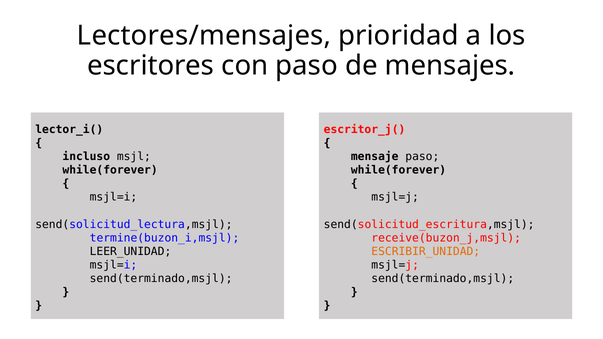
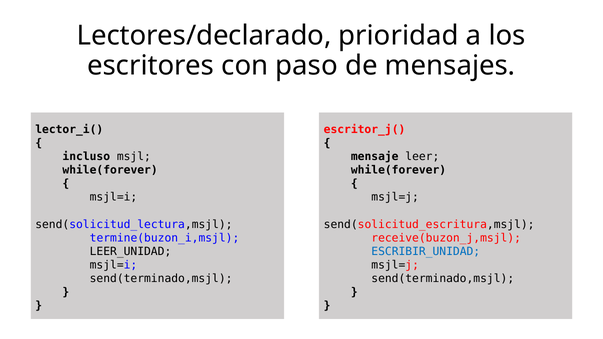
Lectores/mensajes: Lectores/mensajes -> Lectores/declarado
mensaje paso: paso -> leer
ESCRIBIR_UNIDAD colour: orange -> blue
